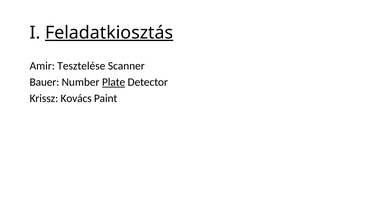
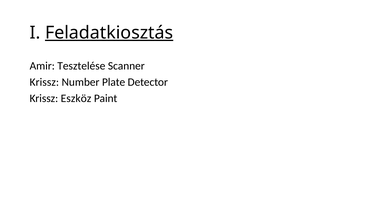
Bauer at (44, 82): Bauer -> Krissz
Plate underline: present -> none
Kovács: Kovács -> Eszköz
